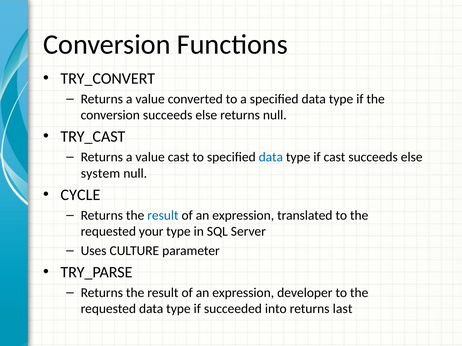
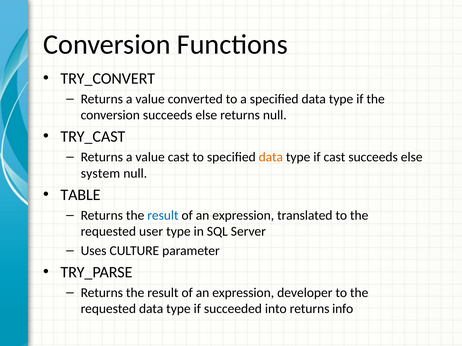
data at (271, 157) colour: blue -> orange
CYCLE: CYCLE -> TABLE
your: your -> user
last: last -> info
